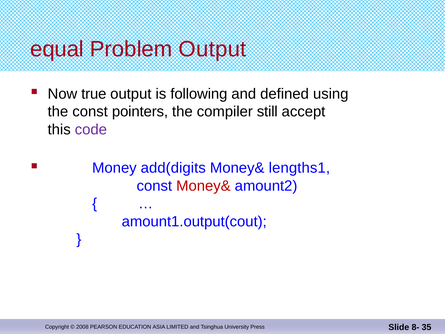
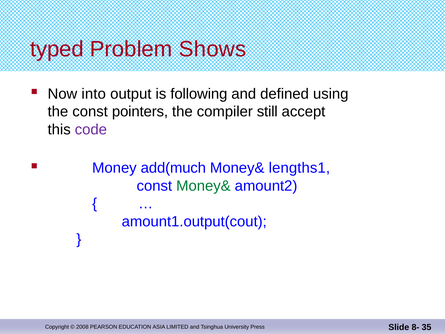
equal: equal -> typed
Problem Output: Output -> Shows
true: true -> into
add(digits: add(digits -> add(much
Money& at (203, 186) colour: red -> green
